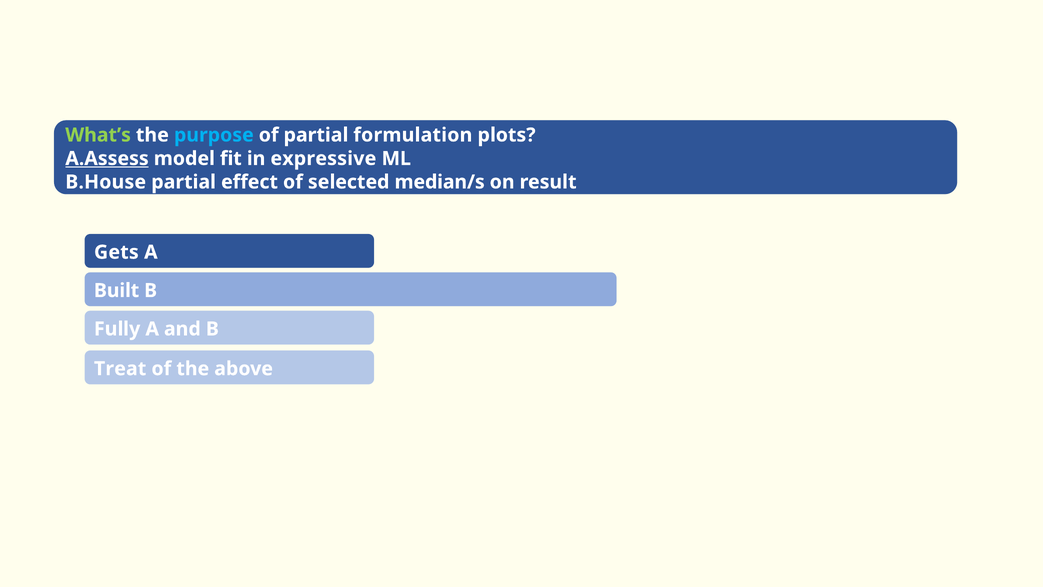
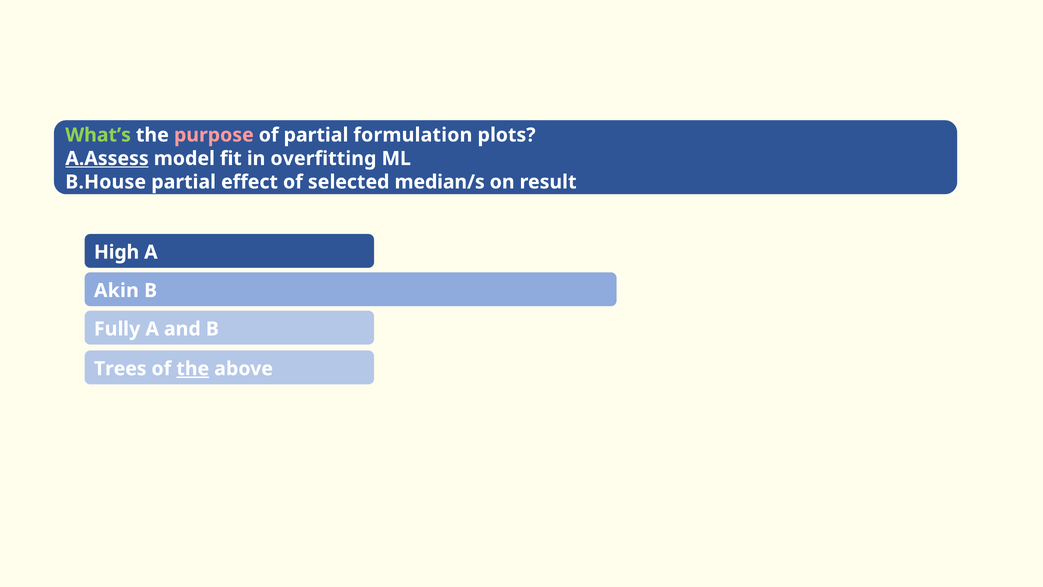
purpose colour: light blue -> pink
expressive: expressive -> overfitting
Gets: Gets -> High
Built: Built -> Akin
Treat: Treat -> Trees
the at (193, 369) underline: none -> present
